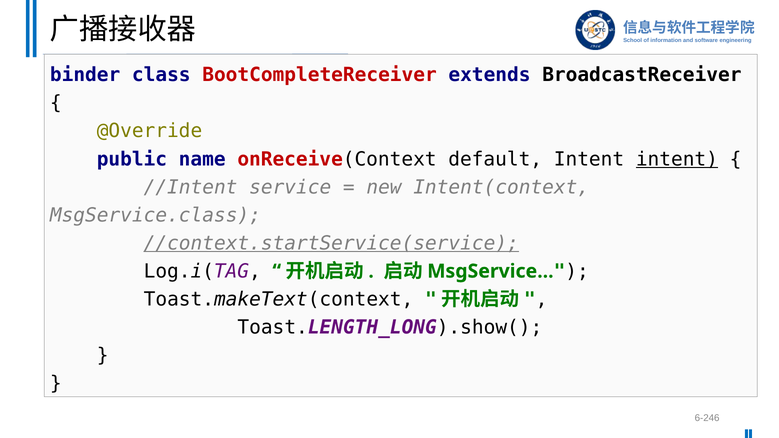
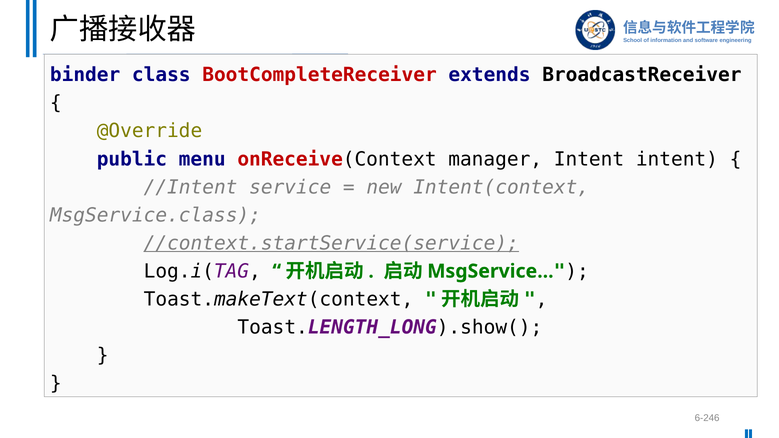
name: name -> menu
default: default -> manager
intent at (677, 159) underline: present -> none
